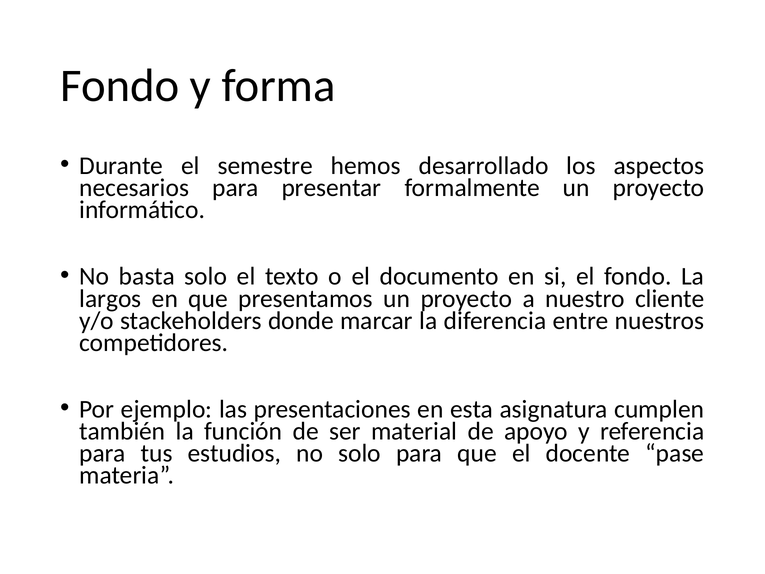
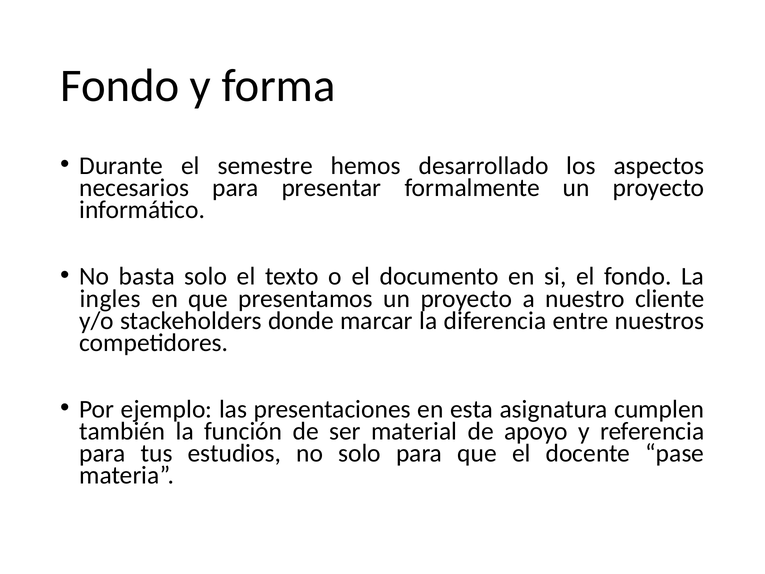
largos: largos -> ingles
